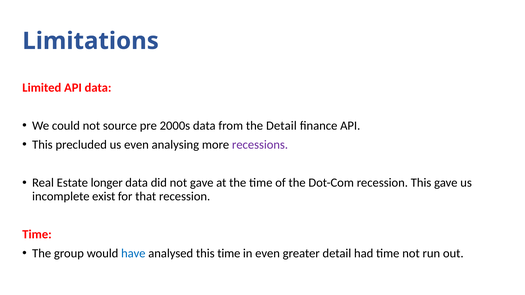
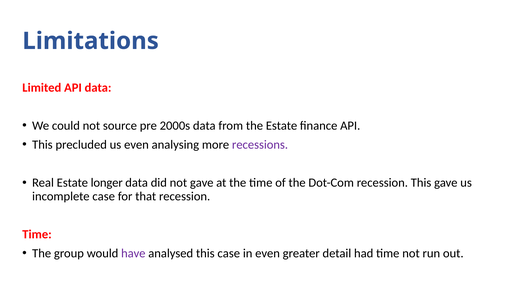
the Detail: Detail -> Estate
incomplete exist: exist -> case
have colour: blue -> purple
this time: time -> case
